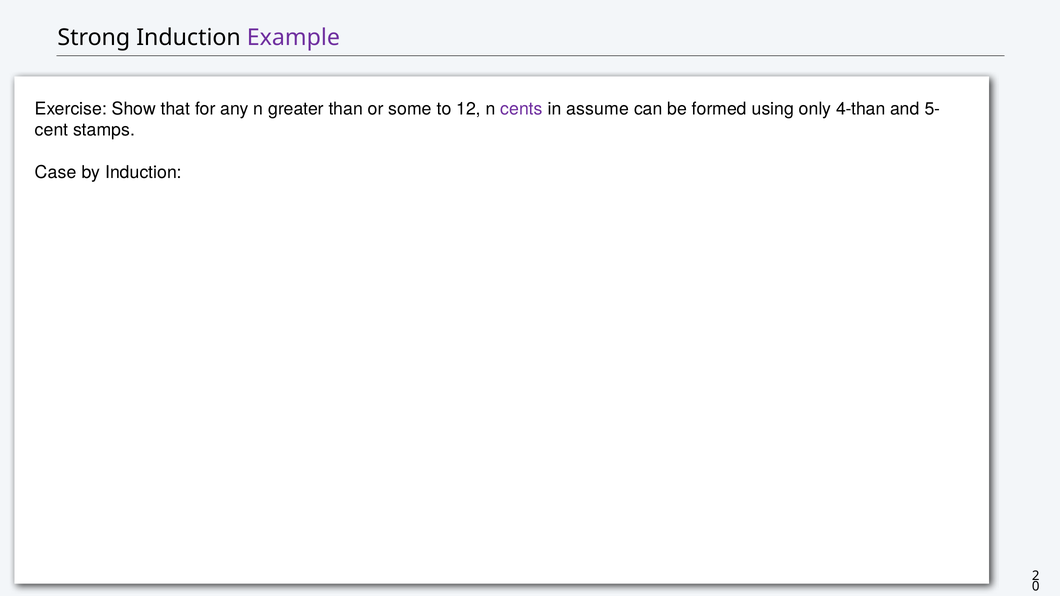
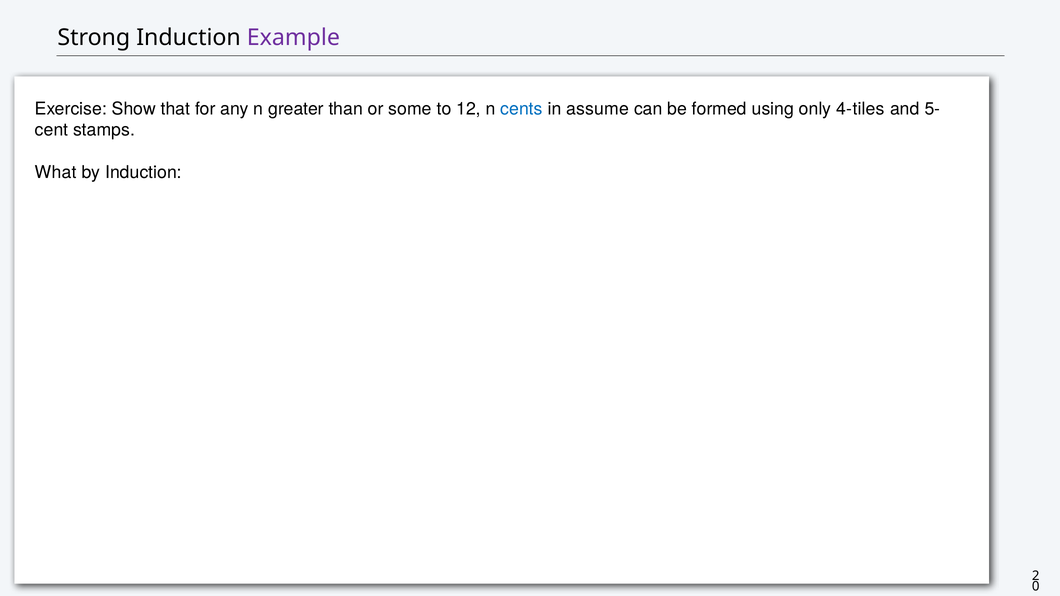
cents colour: purple -> blue
4-than: 4-than -> 4-tiles
Case: Case -> What
